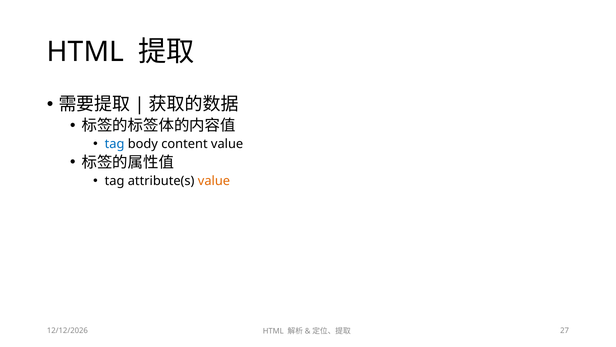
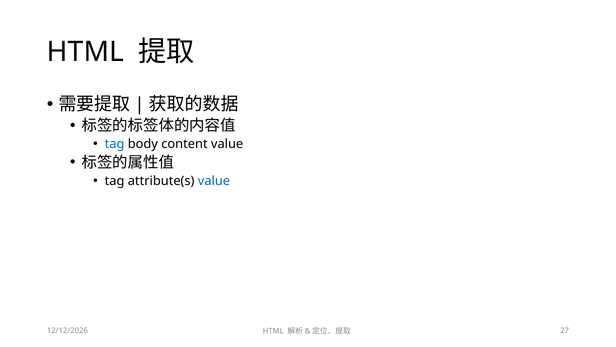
value at (214, 181) colour: orange -> blue
